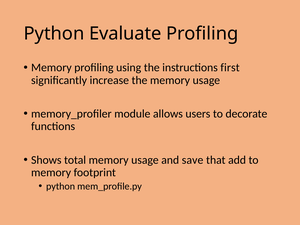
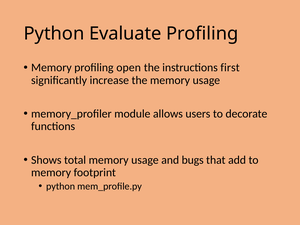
using: using -> open
save: save -> bugs
